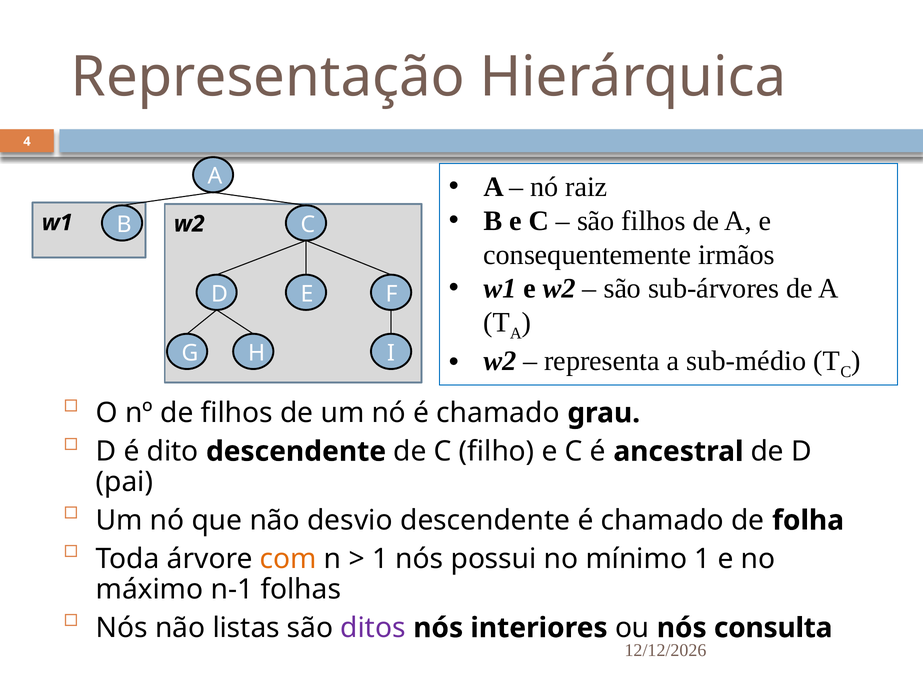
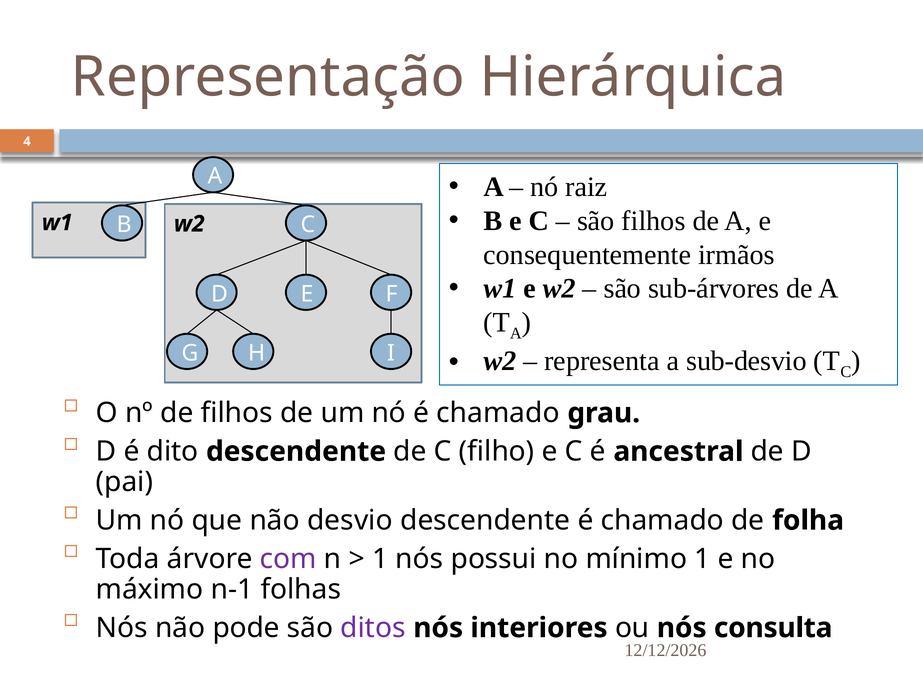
sub-médio: sub-médio -> sub-desvio
com colour: orange -> purple
listas: listas -> pode
